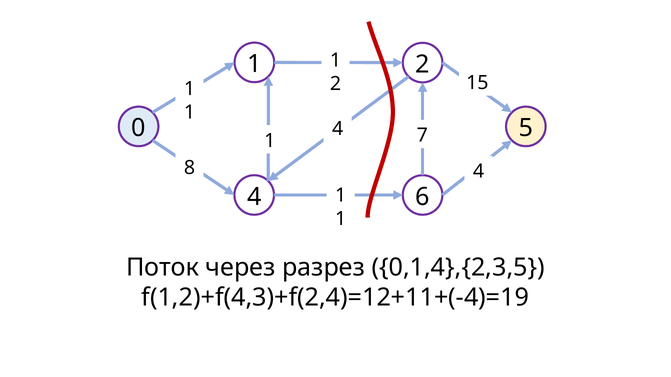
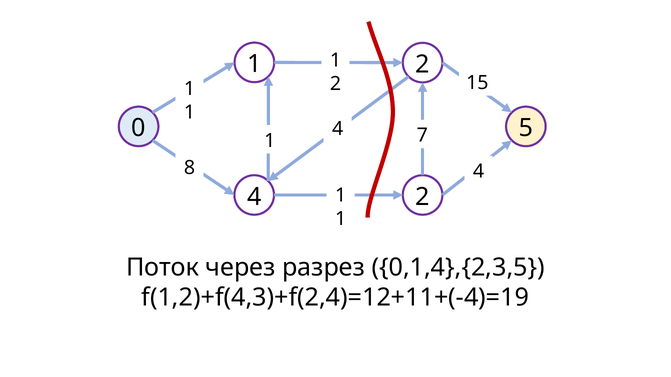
4 6: 6 -> 2
